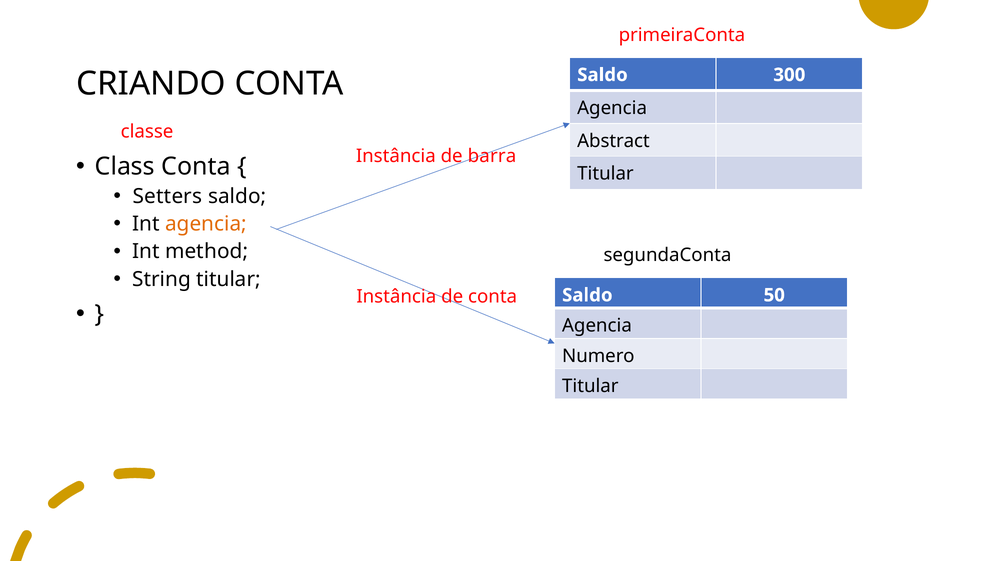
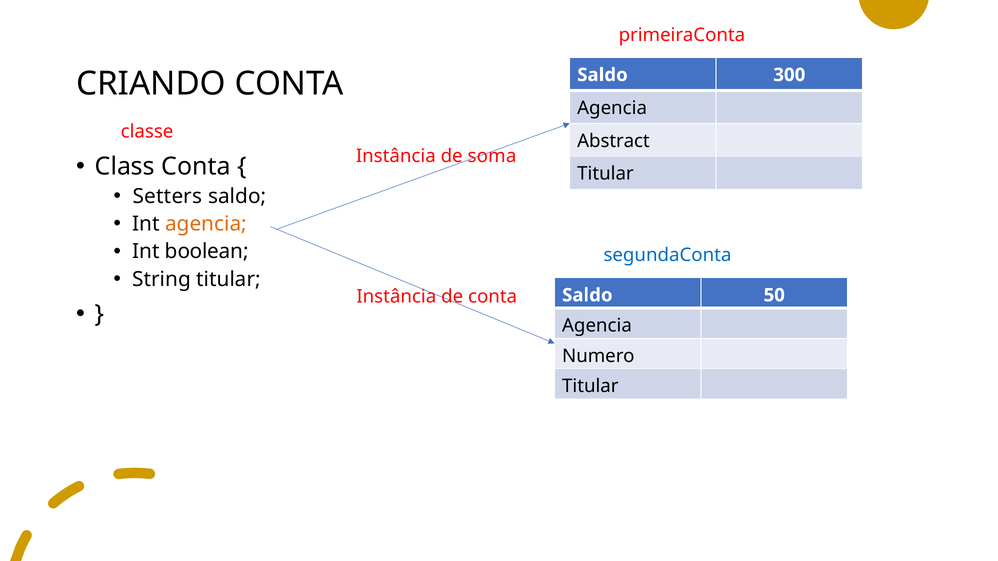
barra: barra -> soma
method: method -> boolean
segundaConta colour: black -> blue
